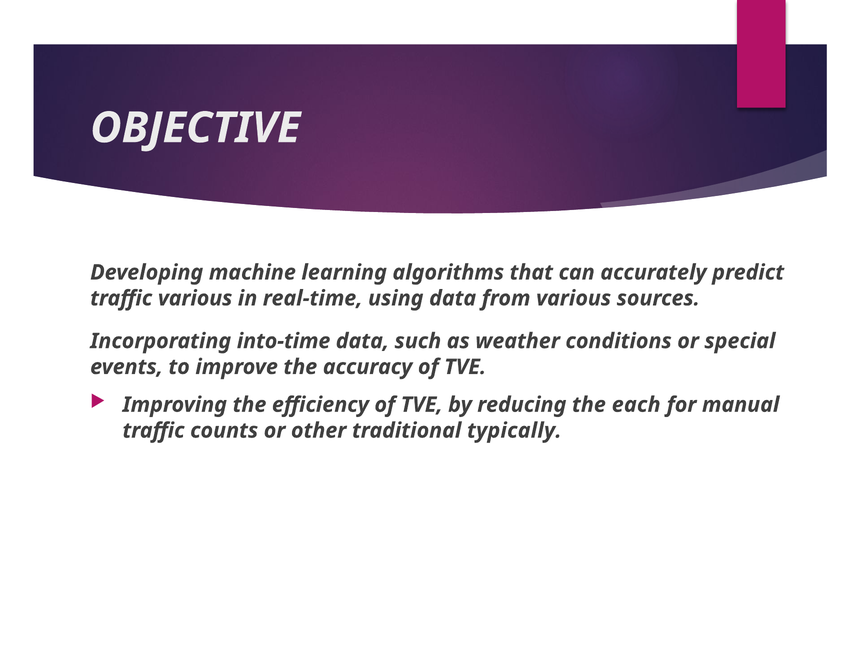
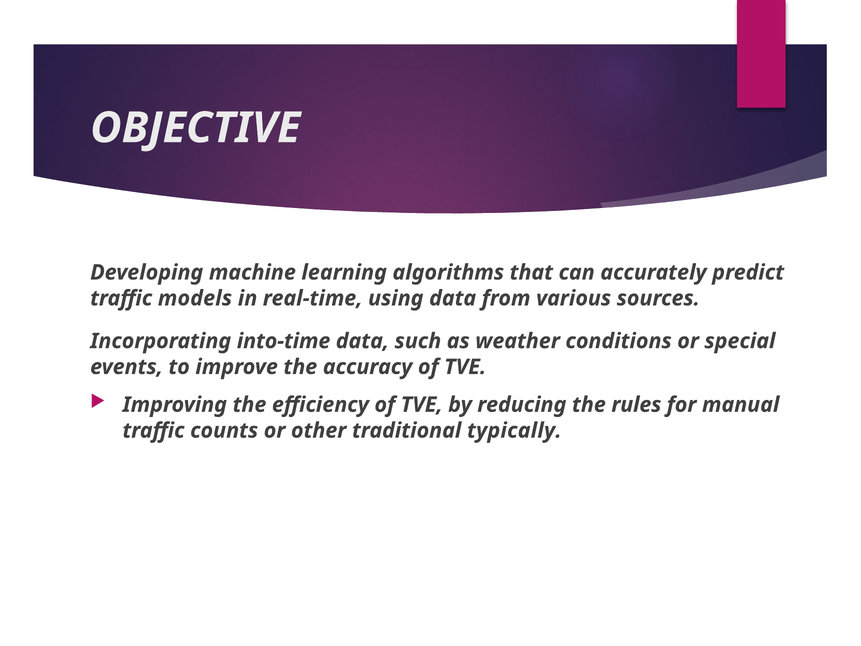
traffic various: various -> models
each: each -> rules
